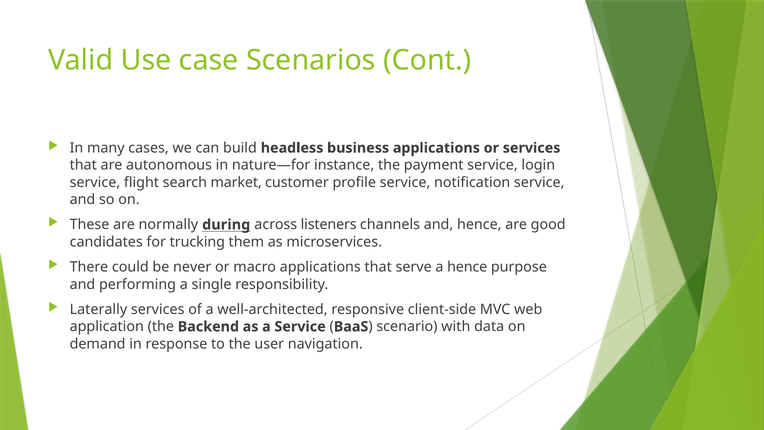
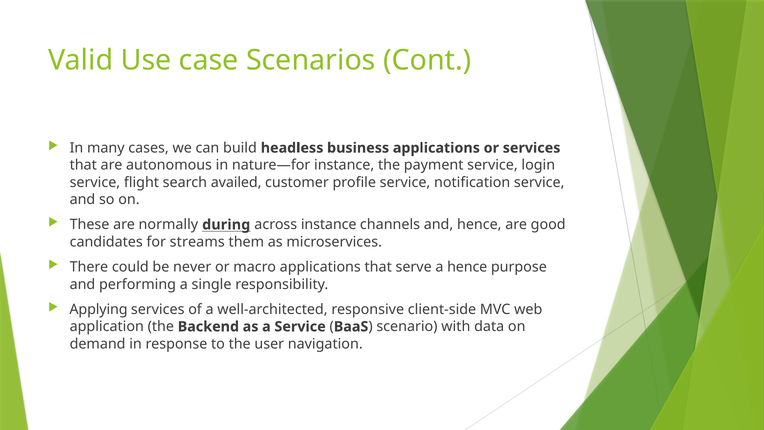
market: market -> availed
across listeners: listeners -> instance
trucking: trucking -> streams
Laterally: Laterally -> Applying
